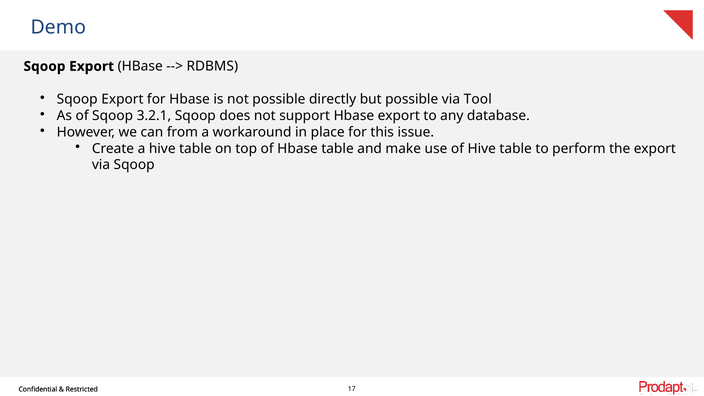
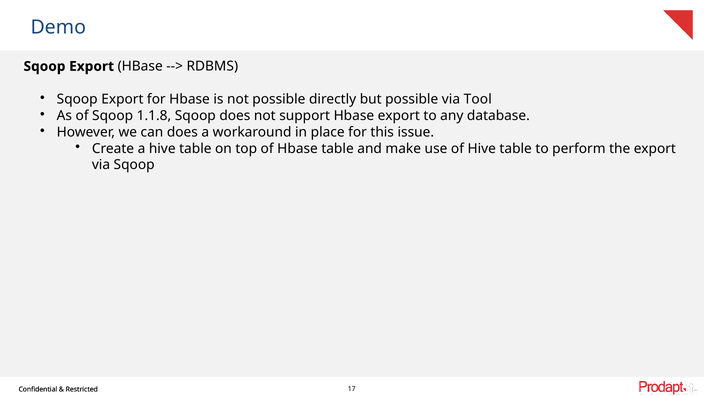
3.2.1: 3.2.1 -> 1.1.8
can from: from -> does
